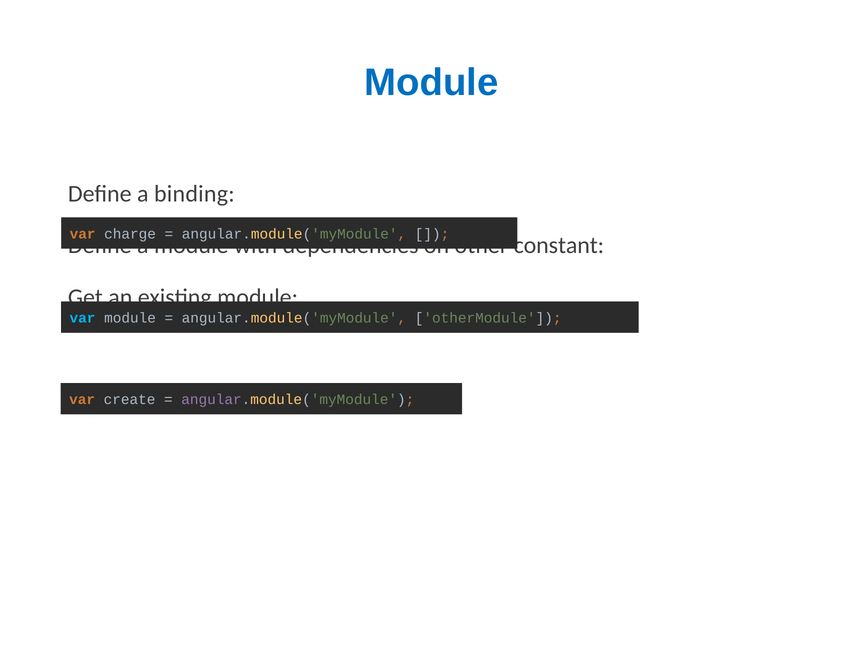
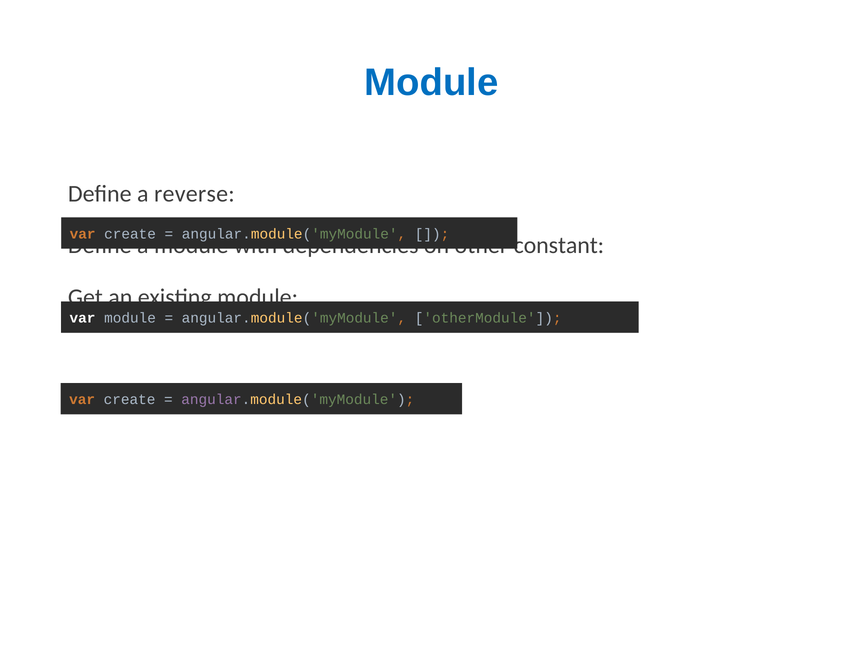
binding: binding -> reverse
charge at (130, 234): charge -> create
var at (83, 318) colour: light blue -> white
